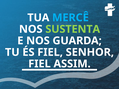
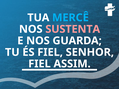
SUSTENTA colour: light green -> pink
